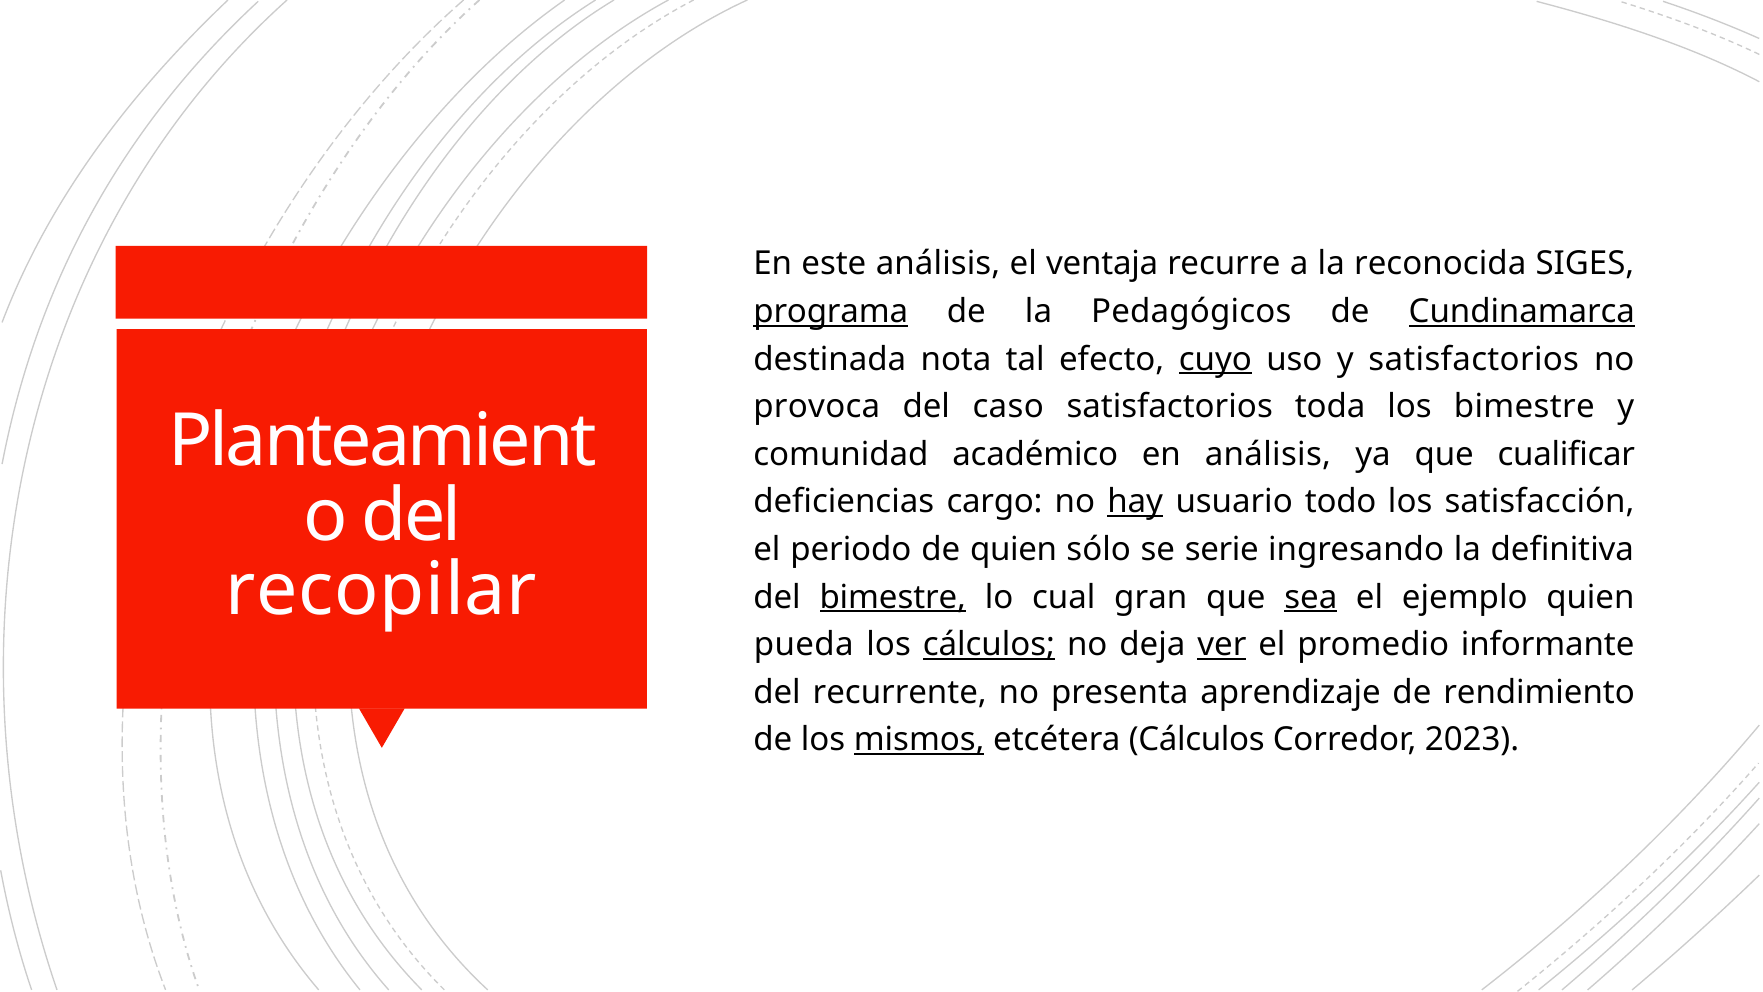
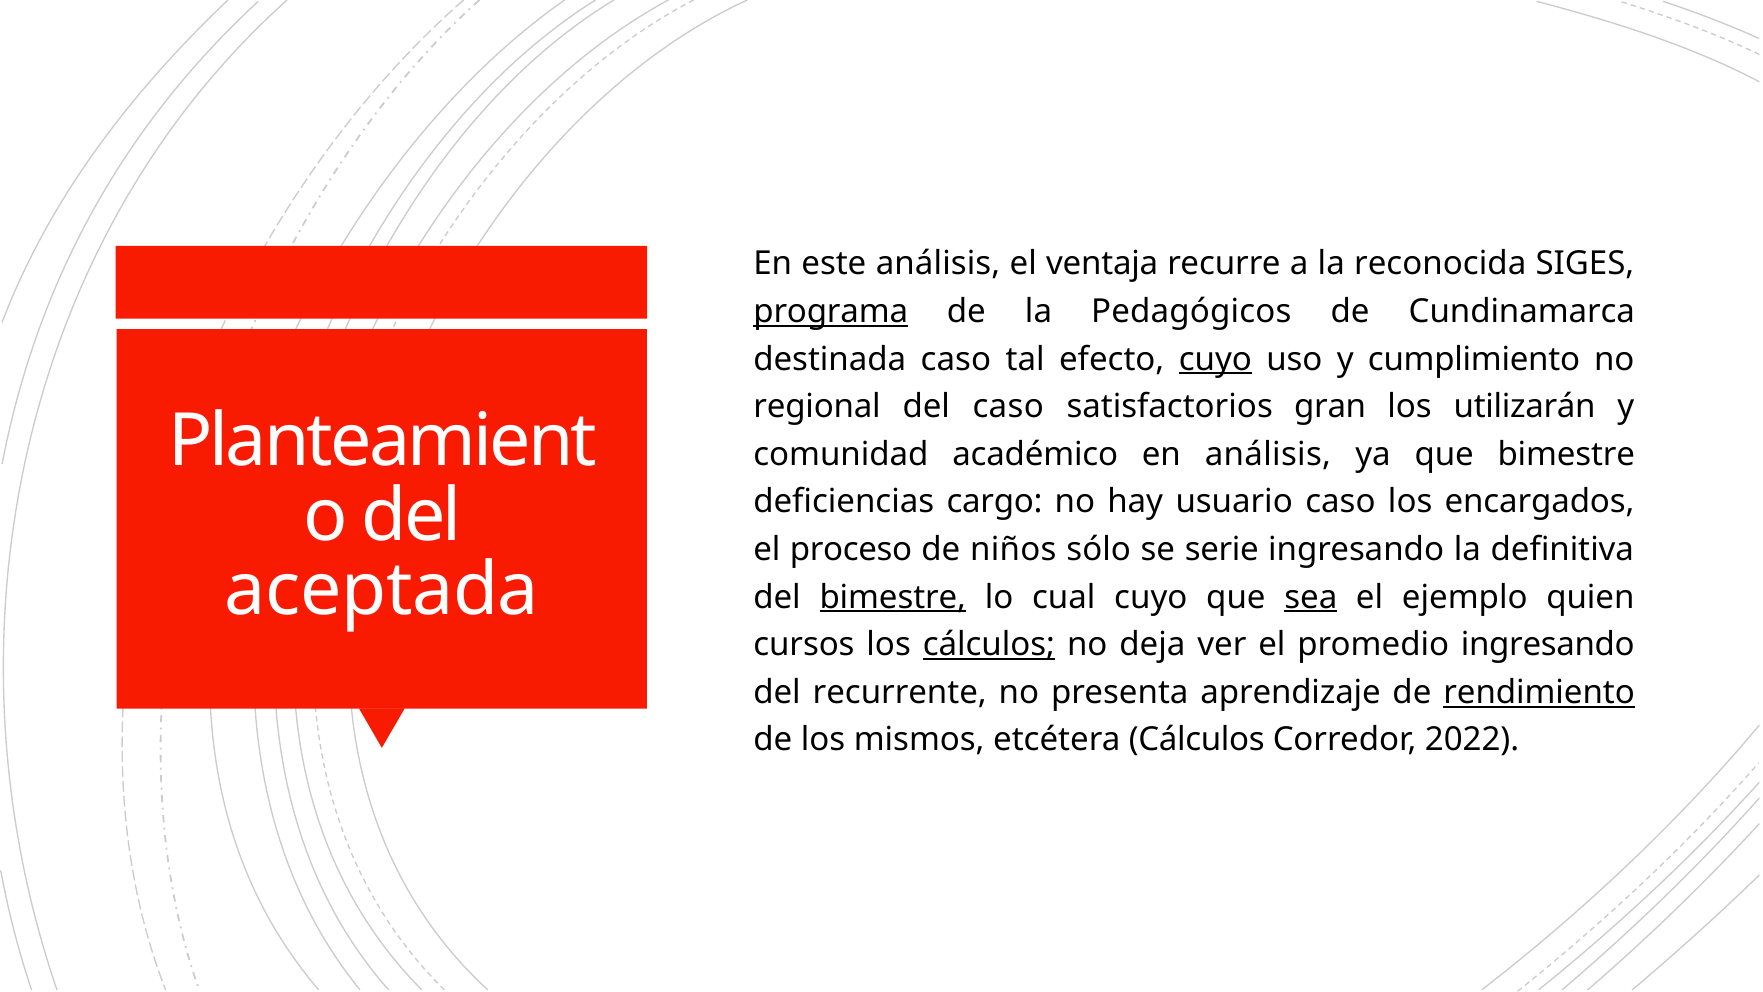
Cundinamarca underline: present -> none
destinada nota: nota -> caso
y satisfactorios: satisfactorios -> cumplimiento
provoca: provoca -> regional
toda: toda -> gran
los bimestre: bimestre -> utilizarán
que cualificar: cualificar -> bimestre
hay underline: present -> none
usuario todo: todo -> caso
satisfacción: satisfacción -> encargados
periodo: periodo -> proceso
de quien: quien -> niños
recopilar: recopilar -> aceptada
cual gran: gran -> cuyo
pueda: pueda -> cursos
ver underline: present -> none
promedio informante: informante -> ingresando
rendimiento underline: none -> present
mismos underline: present -> none
2023: 2023 -> 2022
